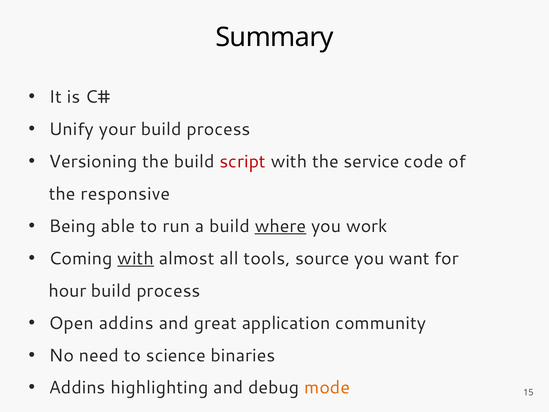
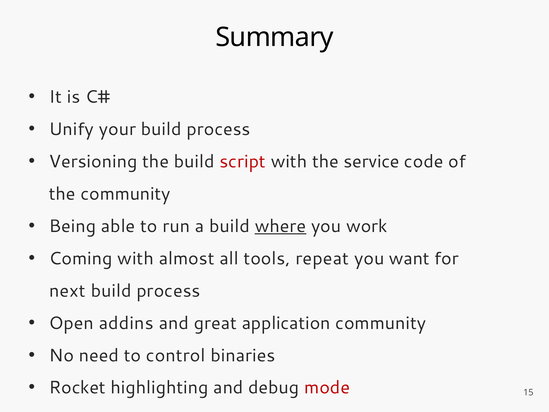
the responsive: responsive -> community
with at (136, 258) underline: present -> none
source: source -> repeat
hour: hour -> next
science: science -> control
Addins at (77, 387): Addins -> Rocket
mode colour: orange -> red
